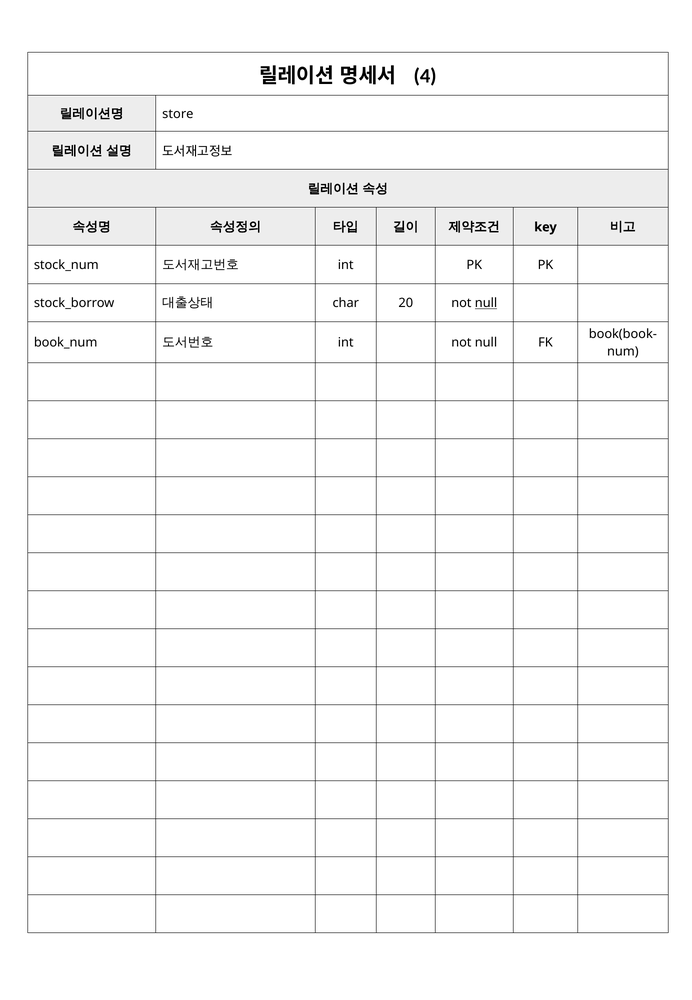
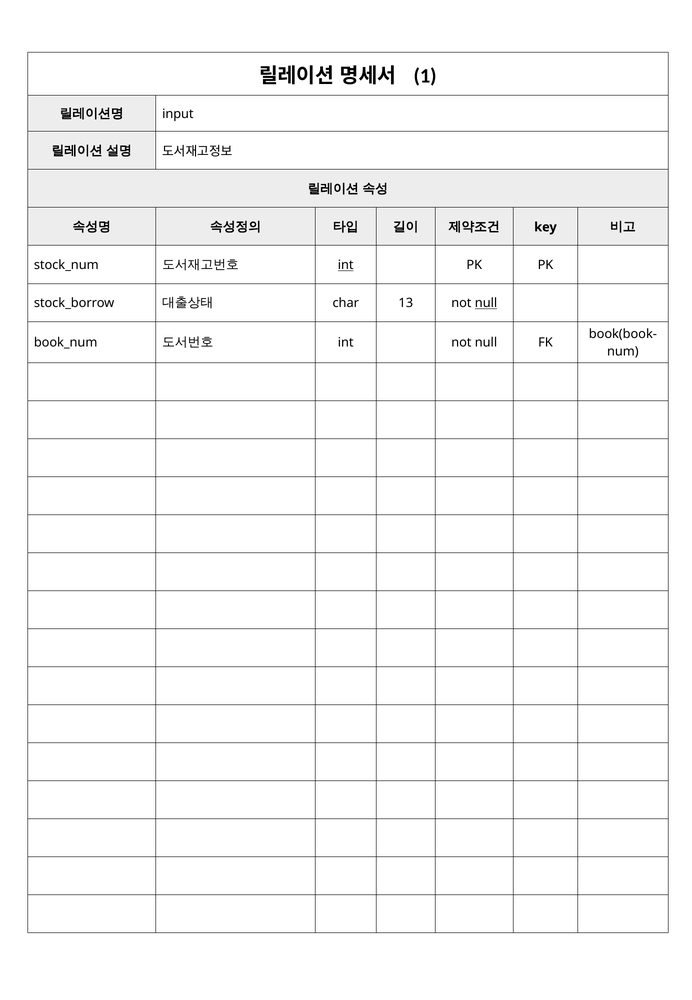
4: 4 -> 1
store: store -> input
int at (346, 265) underline: none -> present
20: 20 -> 13
